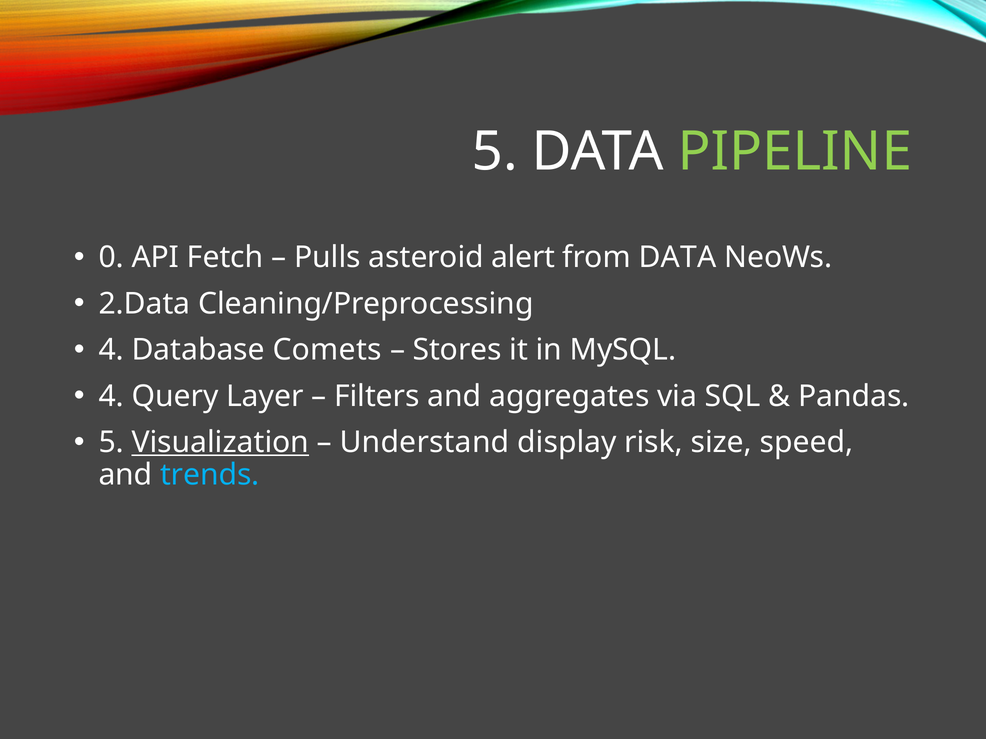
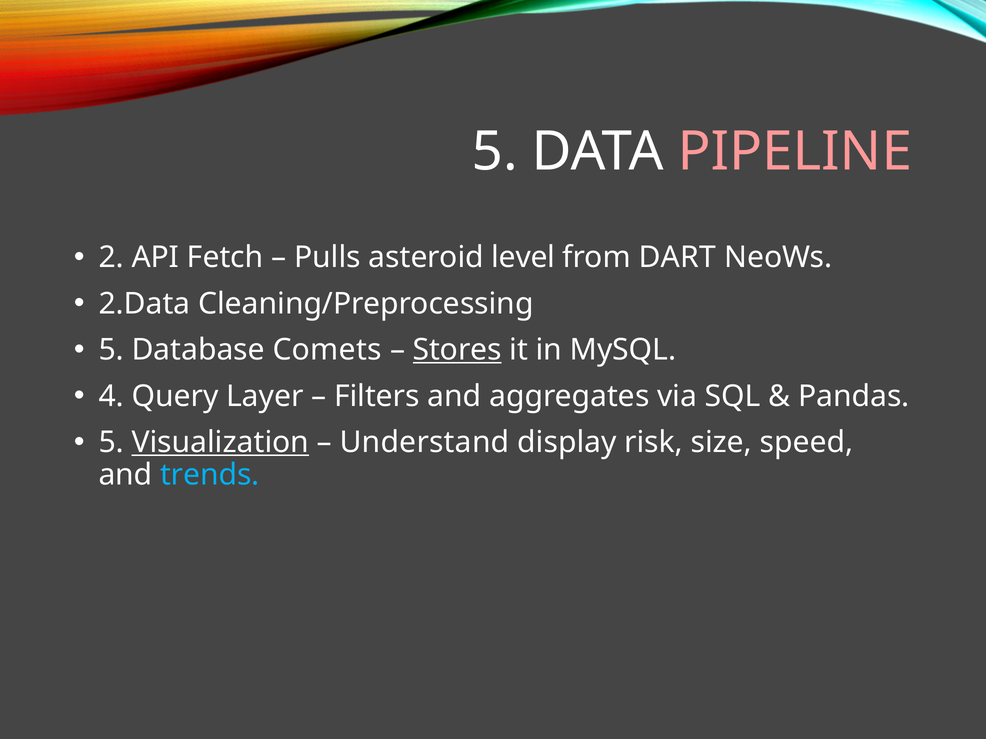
PIPELINE colour: light green -> pink
0: 0 -> 2
alert: alert -> level
from DATA: DATA -> DART
4 at (111, 350): 4 -> 5
Stores underline: none -> present
